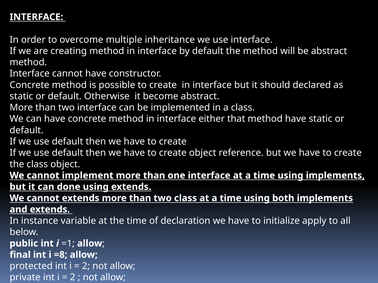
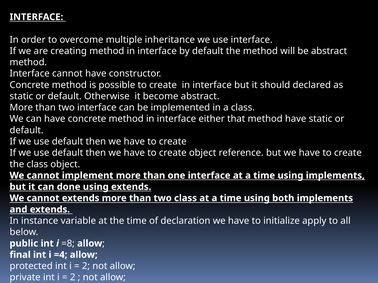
=1: =1 -> =8
=8: =8 -> =4
